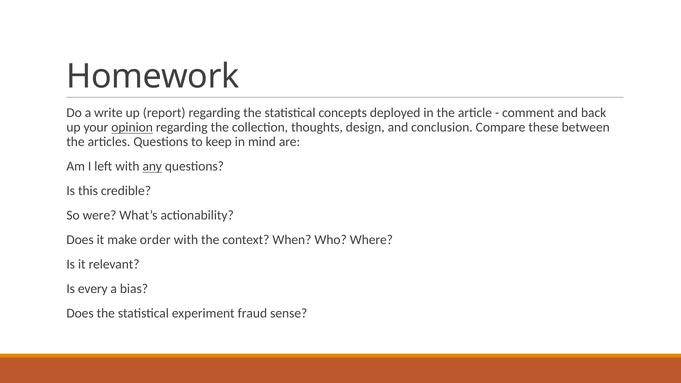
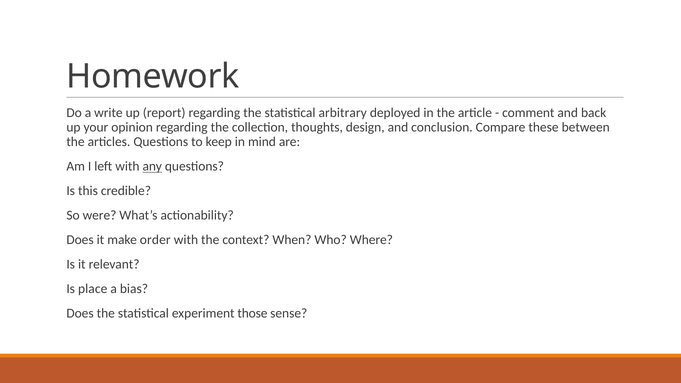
concepts: concepts -> arbitrary
opinion underline: present -> none
every: every -> place
fraud: fraud -> those
